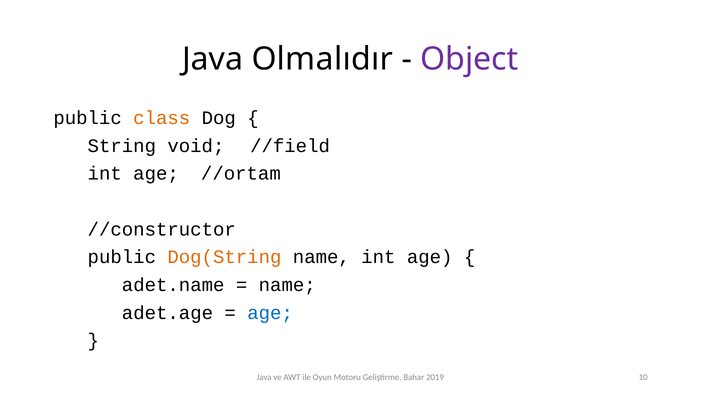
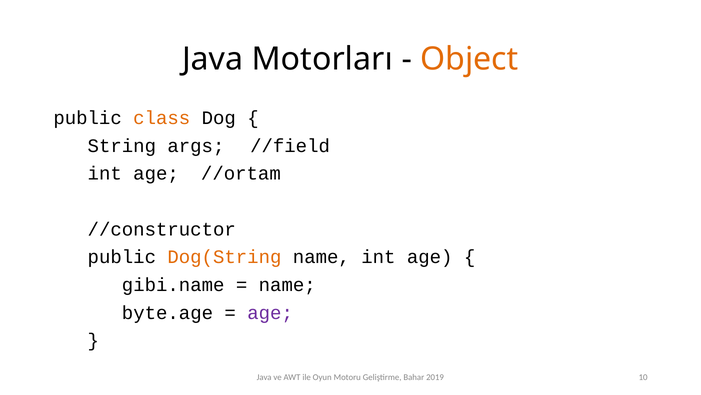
Olmalıdır: Olmalıdır -> Motorları
Object colour: purple -> orange
void: void -> args
adet.name: adet.name -> gibi.name
adet.age: adet.age -> byte.age
age at (270, 312) colour: blue -> purple
